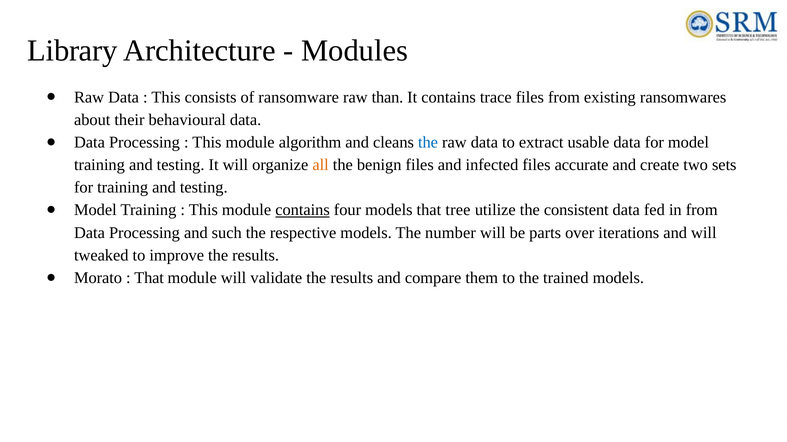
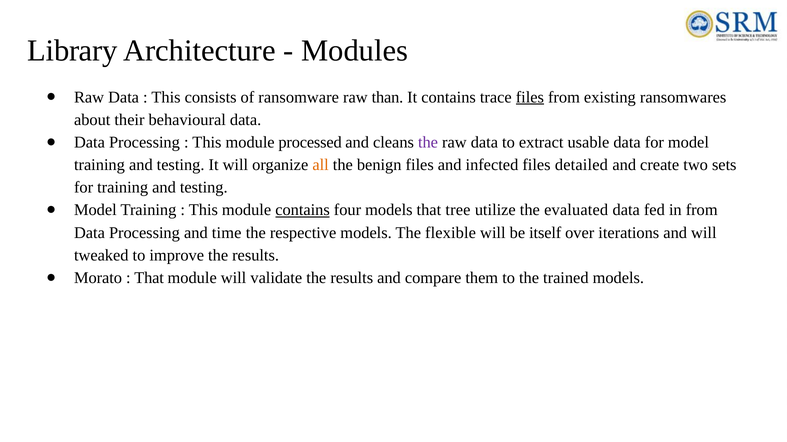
files at (530, 97) underline: none -> present
algorithm: algorithm -> processed
the at (428, 143) colour: blue -> purple
accurate: accurate -> detailed
consistent: consistent -> evaluated
such: such -> time
number: number -> flexible
parts: parts -> itself
